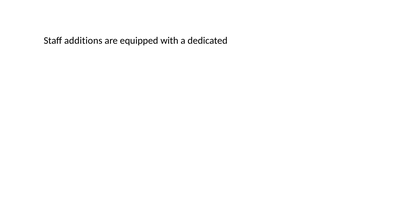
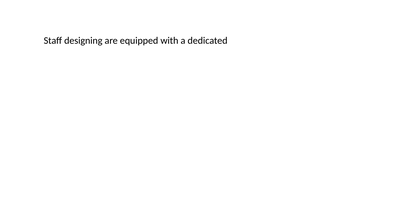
additions: additions -> designing
